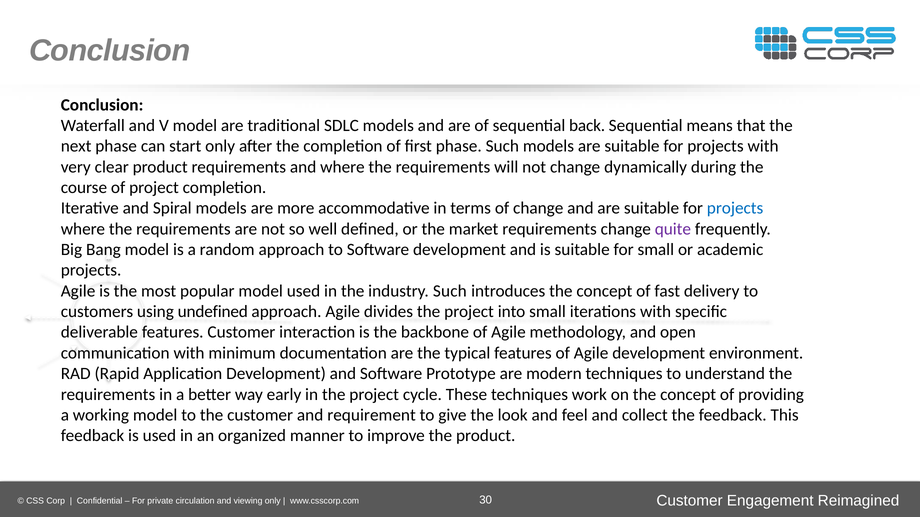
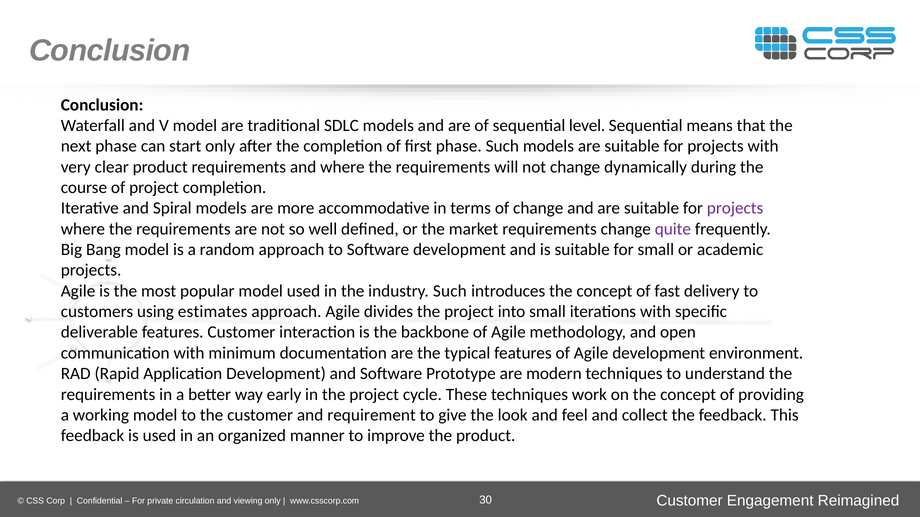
back: back -> level
projects at (735, 208) colour: blue -> purple
undefined: undefined -> estimates
